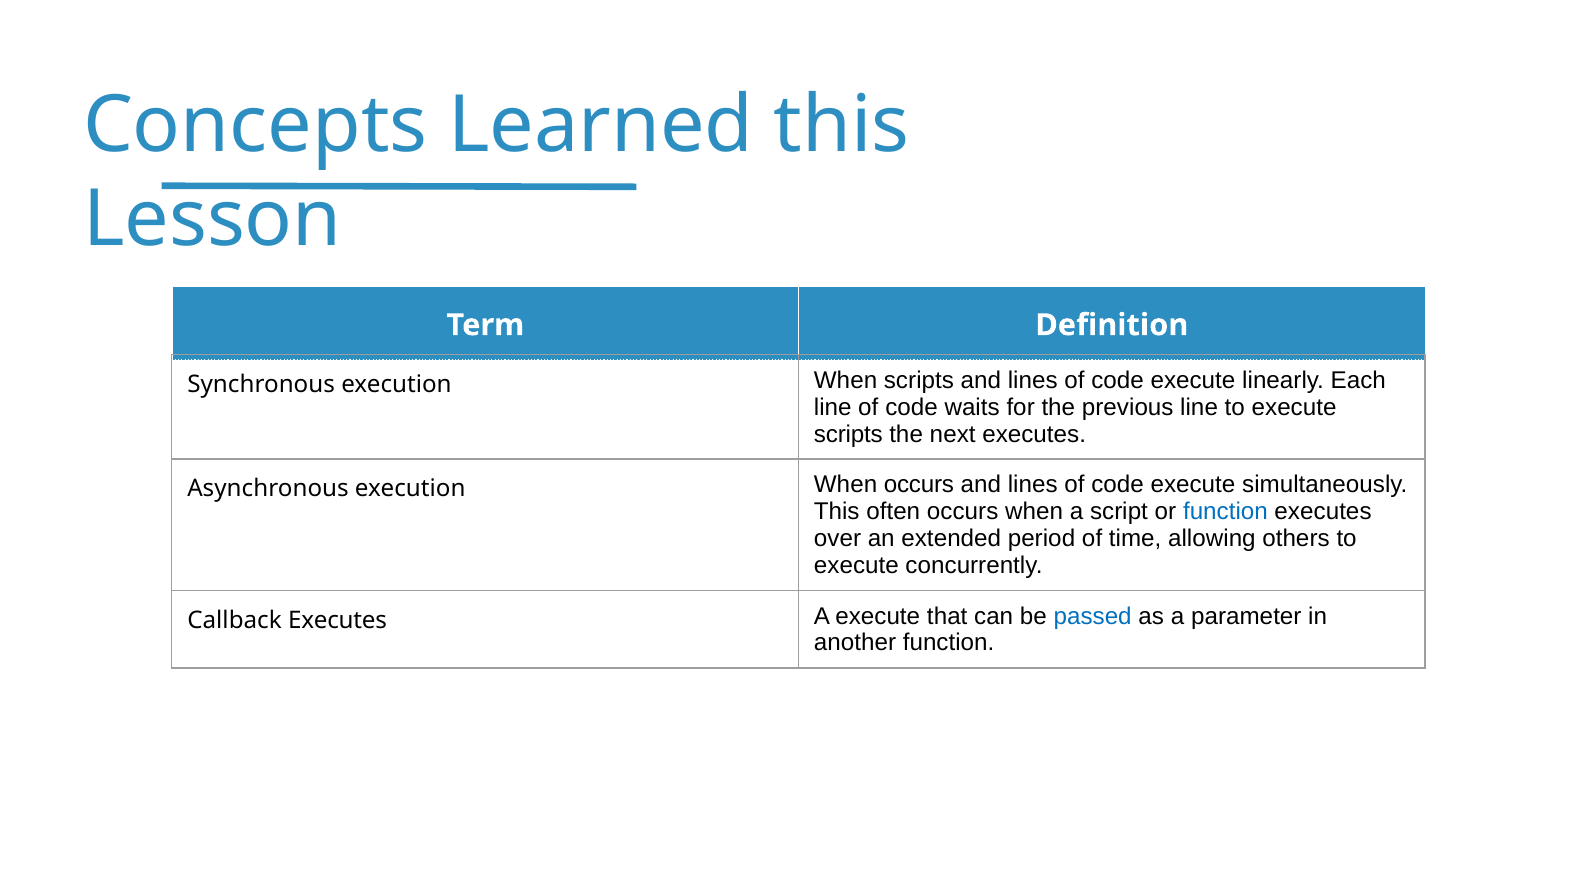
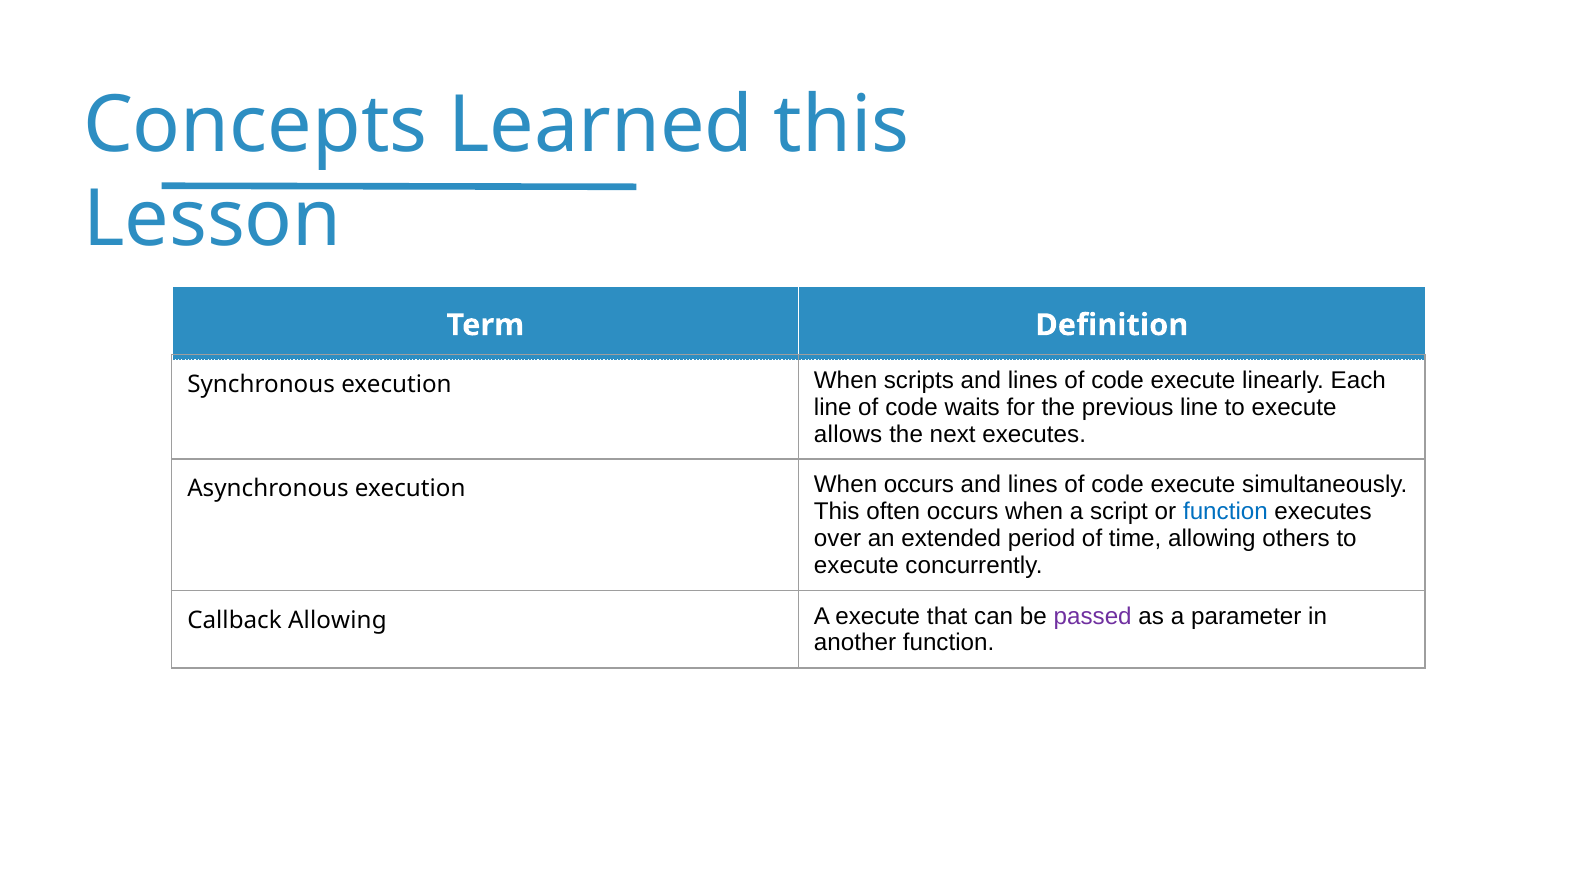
scripts at (848, 434): scripts -> allows
Callback Executes: Executes -> Allowing
passed colour: blue -> purple
